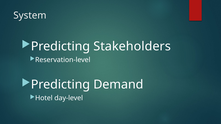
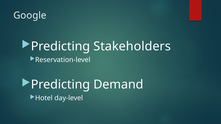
System: System -> Google
